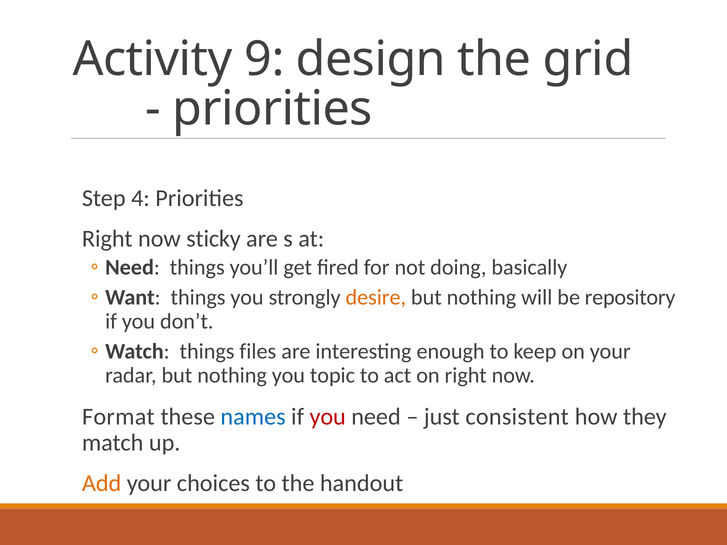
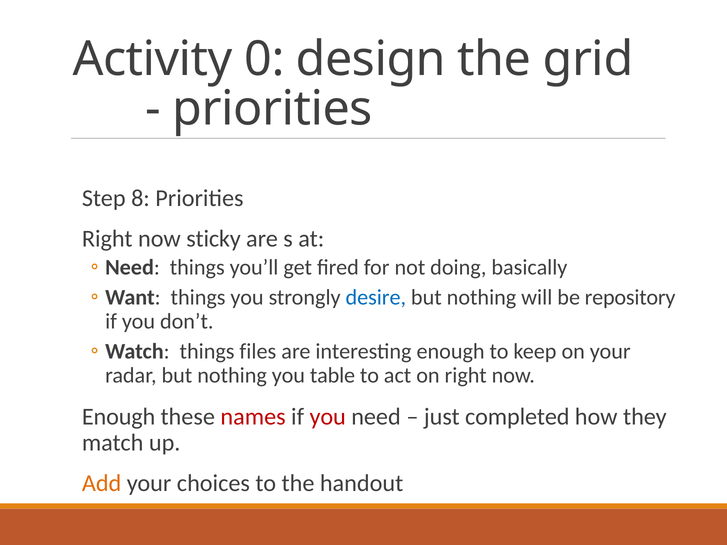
9: 9 -> 0
4: 4 -> 8
desire colour: orange -> blue
topic: topic -> table
Format at (118, 417): Format -> Enough
names colour: blue -> red
consistent: consistent -> completed
